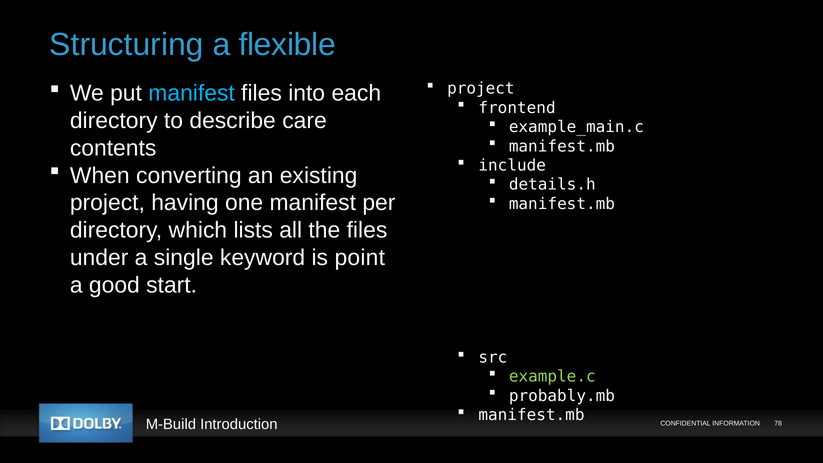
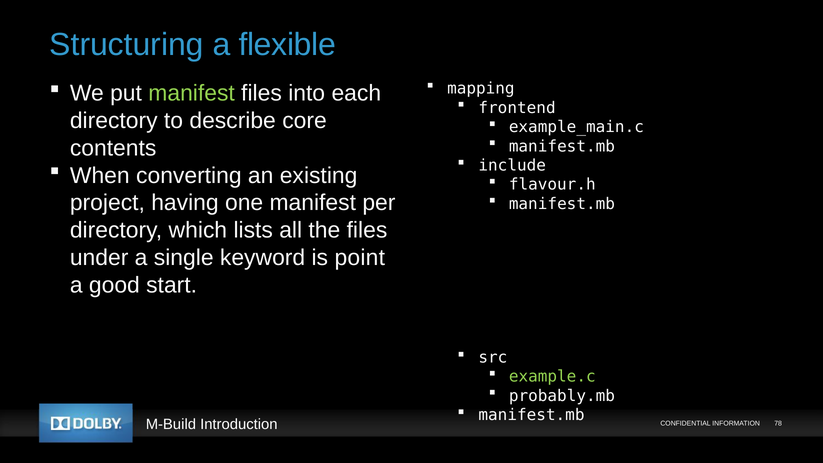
project at (481, 89): project -> mapping
manifest at (192, 93) colour: light blue -> light green
care: care -> core
details.h: details.h -> flavour.h
